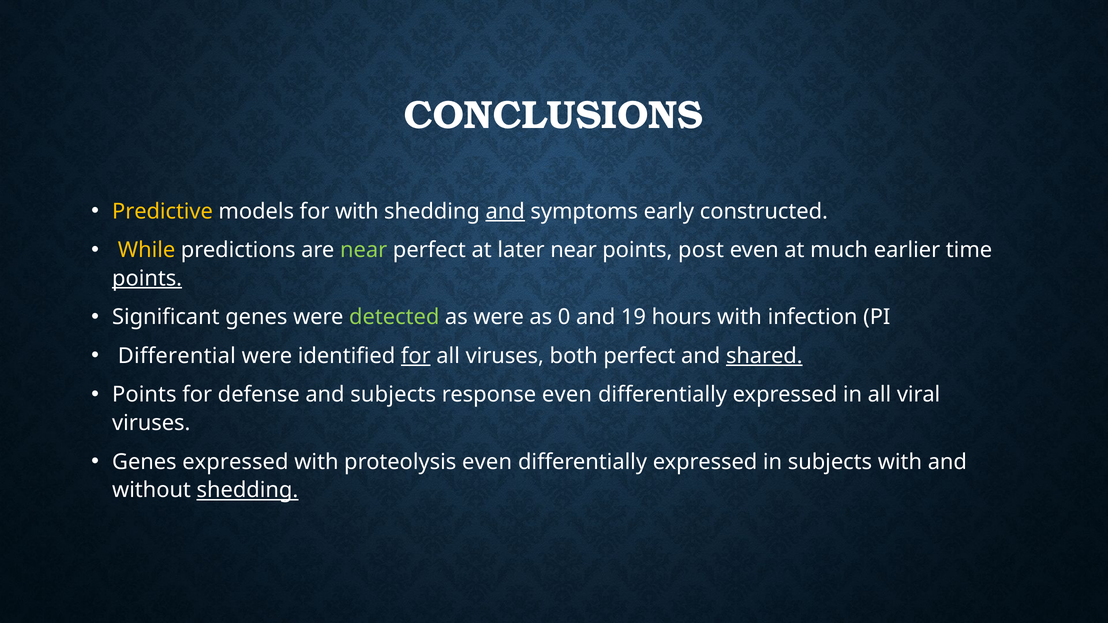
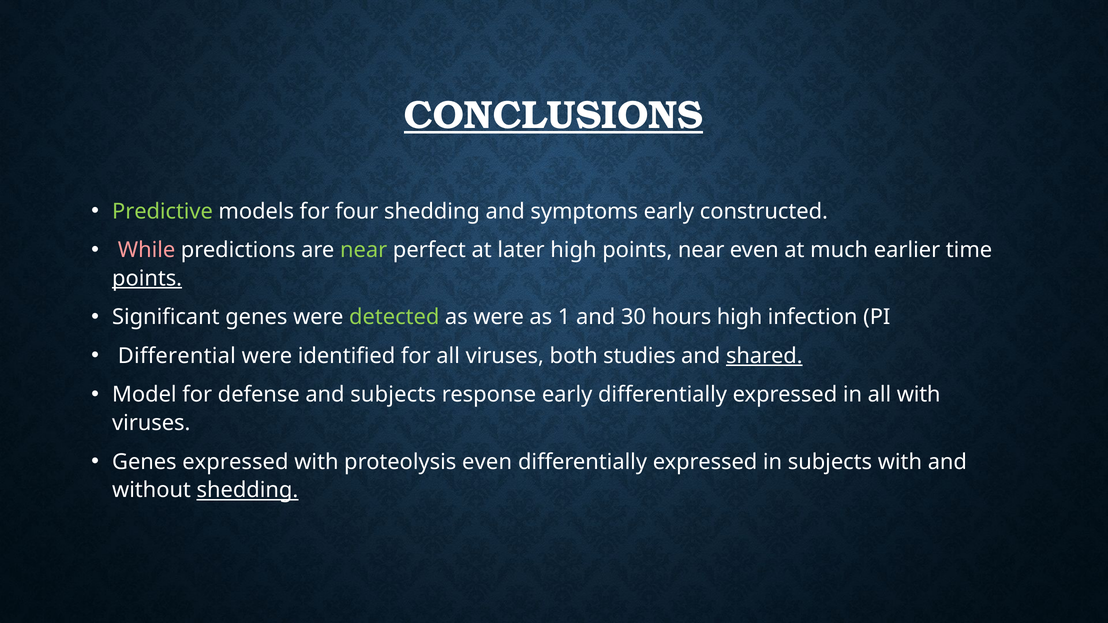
CONCLUSIONS underline: none -> present
Predictive colour: yellow -> light green
for with: with -> four
and at (505, 211) underline: present -> none
While colour: yellow -> pink
later near: near -> high
points post: post -> near
0: 0 -> 1
19: 19 -> 30
hours with: with -> high
for at (416, 356) underline: present -> none
both perfect: perfect -> studies
Points at (144, 395): Points -> Model
response even: even -> early
all viral: viral -> with
